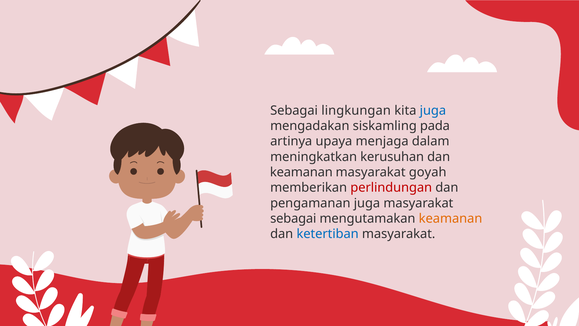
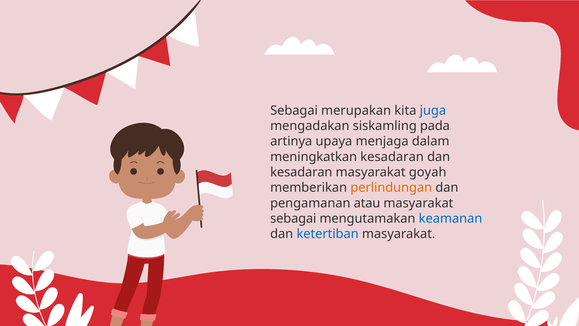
lingkungan: lingkungan -> merupakan
meningkatkan kerusuhan: kerusuhan -> kesadaran
keamanan at (301, 172): keamanan -> kesadaran
perlindungan colour: red -> orange
pengamanan juga: juga -> atau
keamanan at (451, 218) colour: orange -> blue
